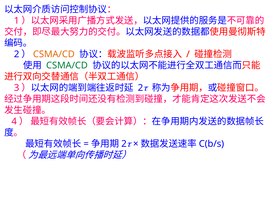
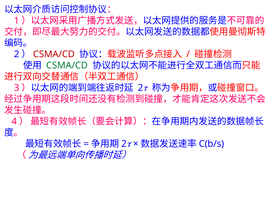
CSMA/CD at (54, 54) colour: orange -> red
